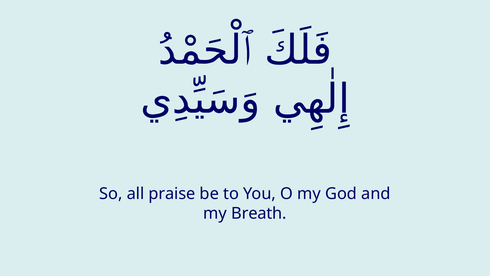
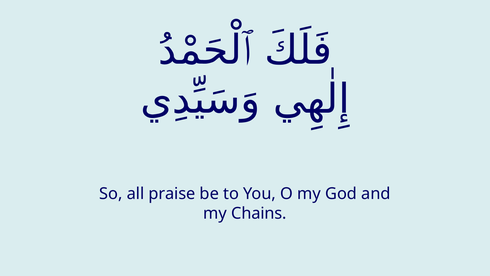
Breath: Breath -> Chains
